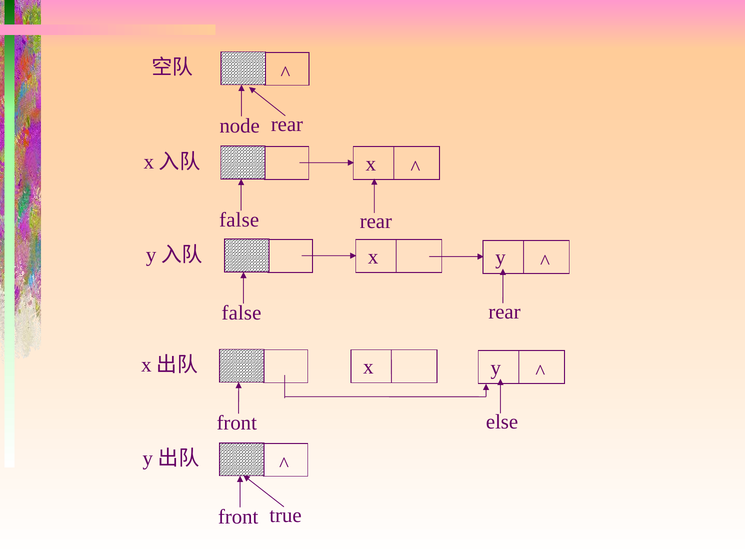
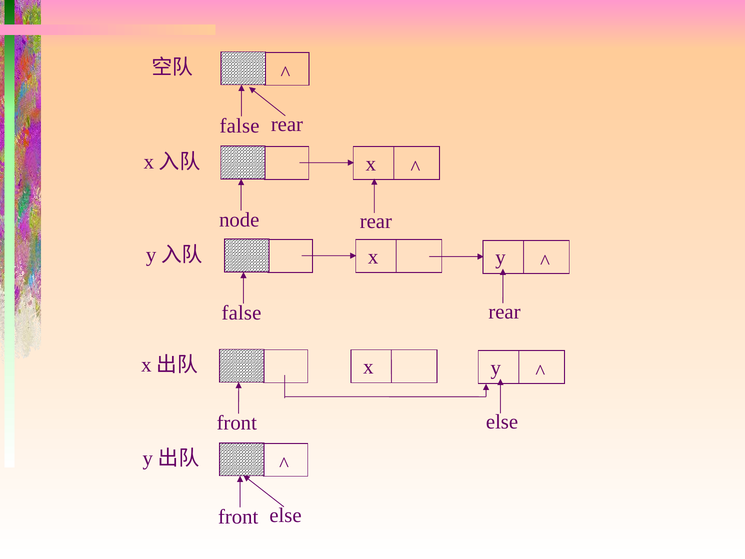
node at (240, 126): node -> false
false at (239, 220): false -> node
true at (286, 515): true -> else
